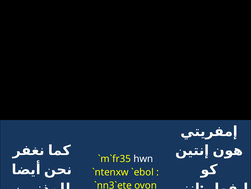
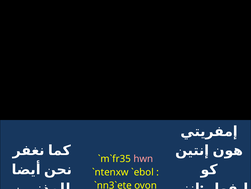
hwn colour: white -> pink
